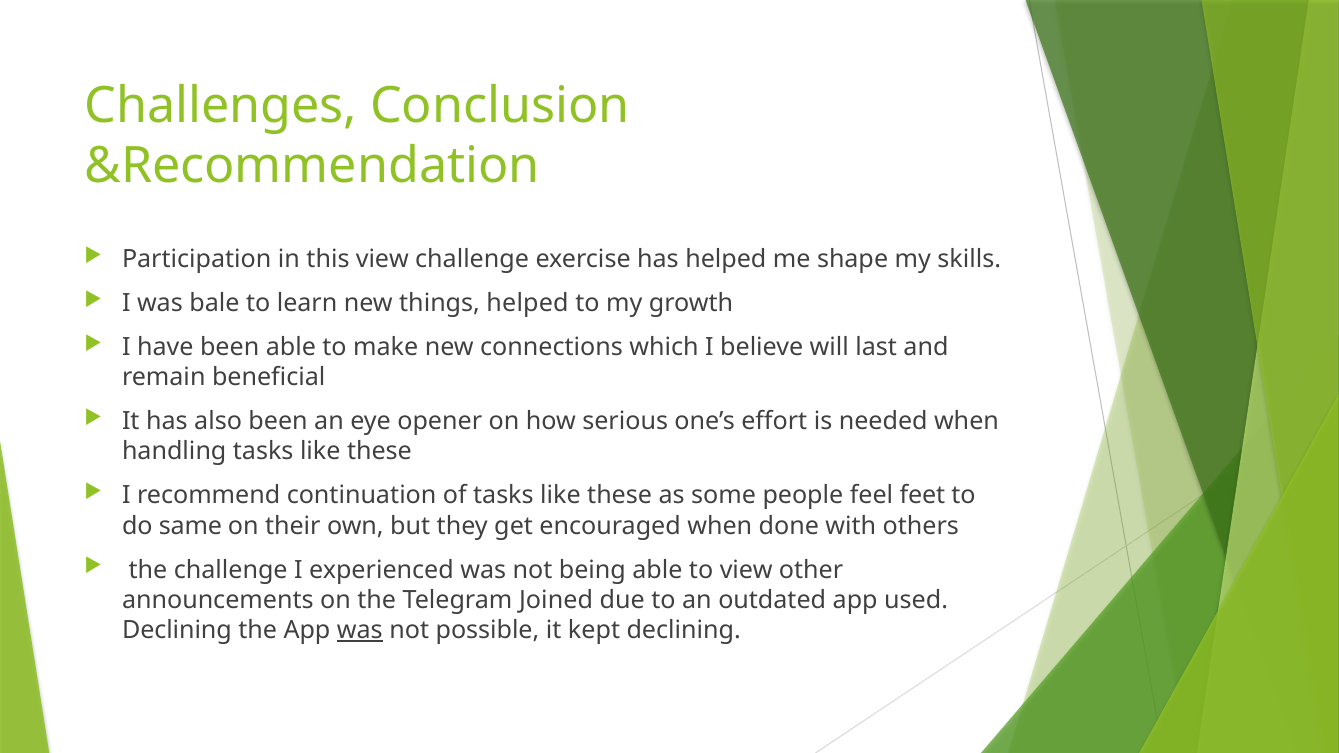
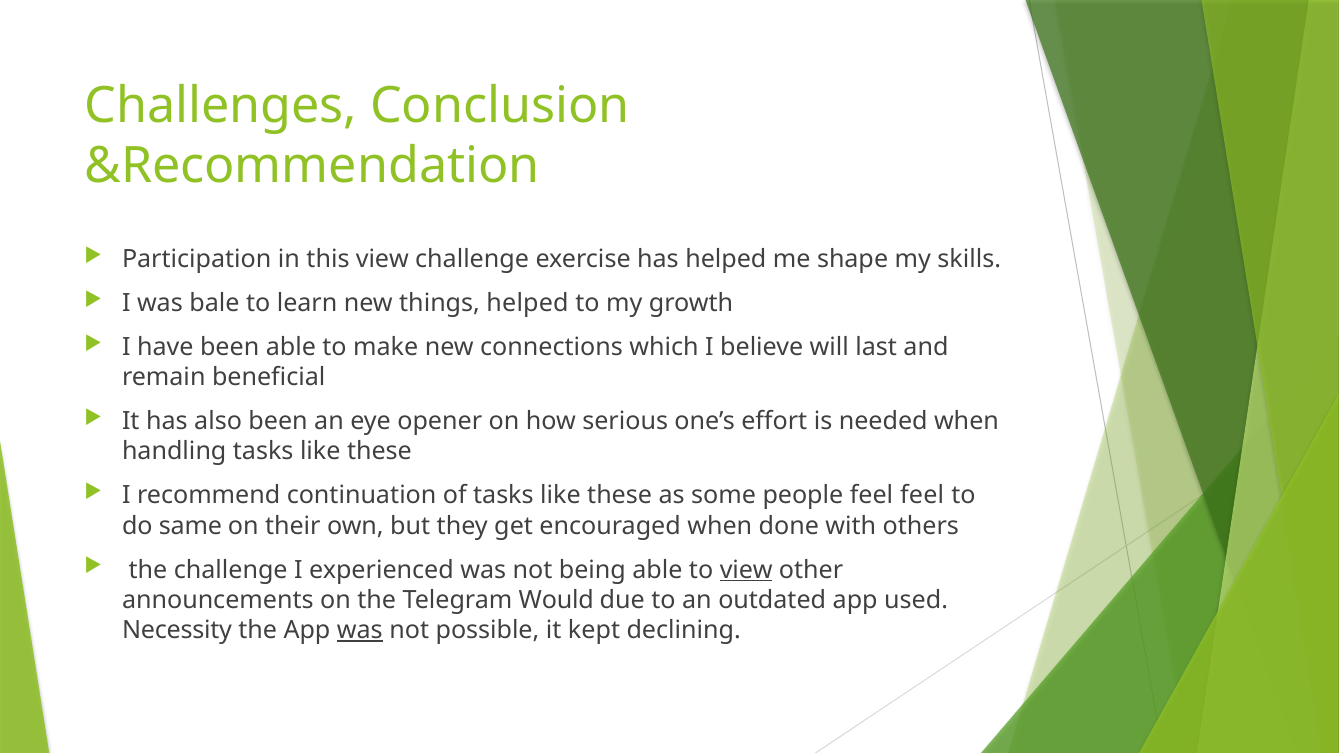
feel feet: feet -> feel
view at (746, 570) underline: none -> present
Joined: Joined -> Would
Declining at (177, 630): Declining -> Necessity
